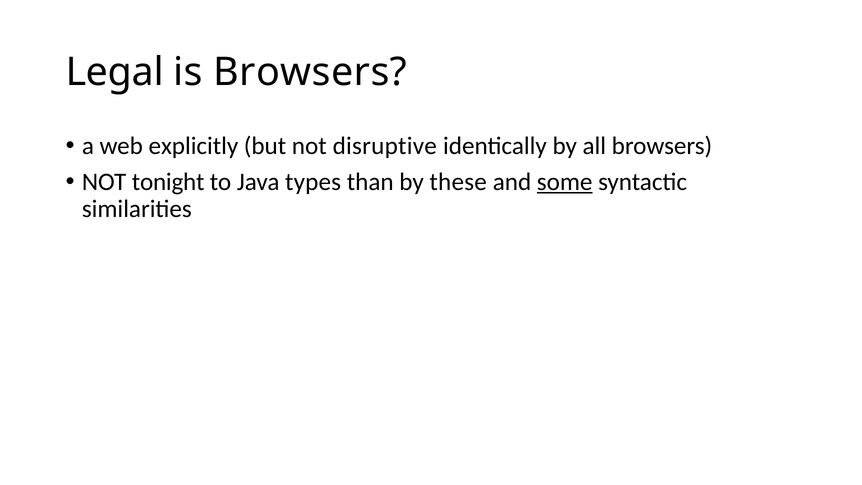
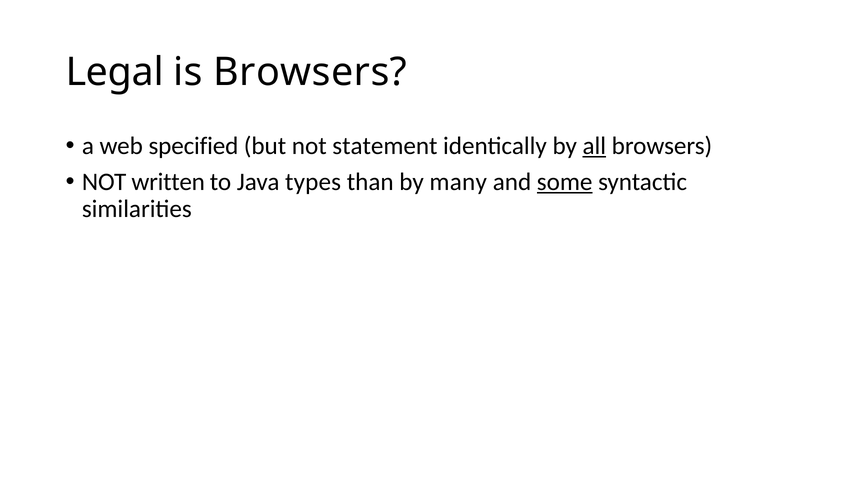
explicitly: explicitly -> specified
disruptive: disruptive -> statement
all underline: none -> present
tonight: tonight -> written
these: these -> many
